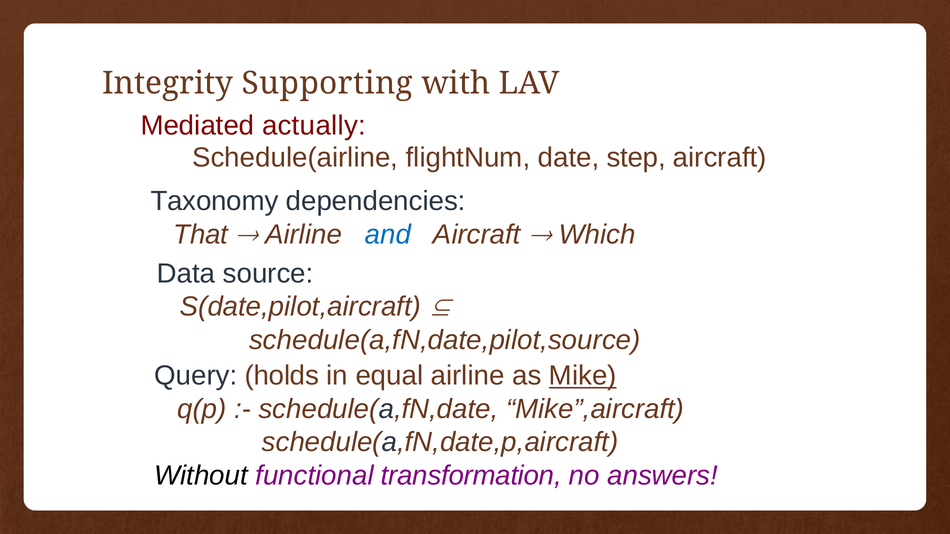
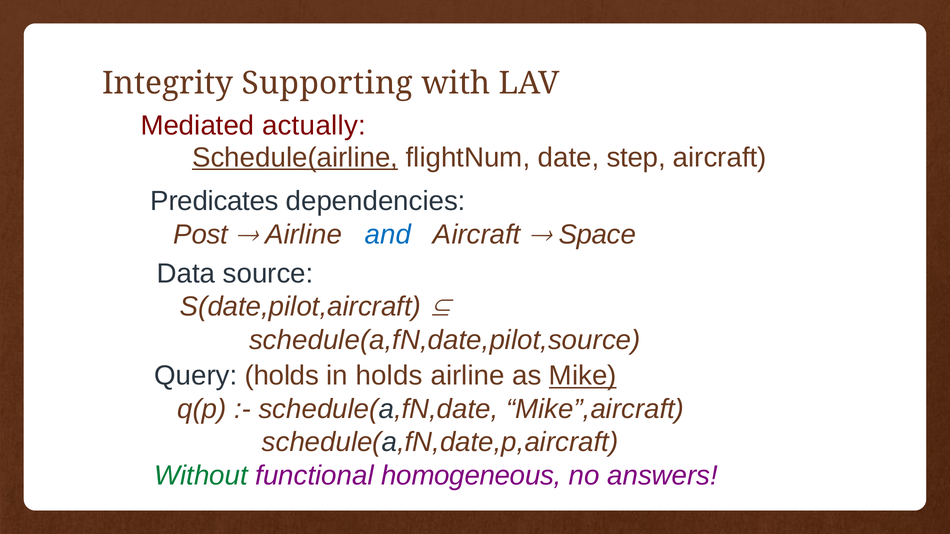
Schedule(airline underline: none -> present
Taxonomy: Taxonomy -> Predicates
That: That -> Post
Which: Which -> Space
in equal: equal -> holds
Without colour: black -> green
transformation: transformation -> homogeneous
